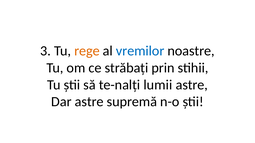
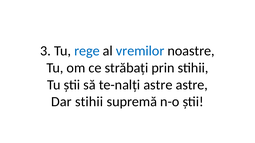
rege colour: orange -> blue
te-nalți lumii: lumii -> astre
Dar astre: astre -> stihii
